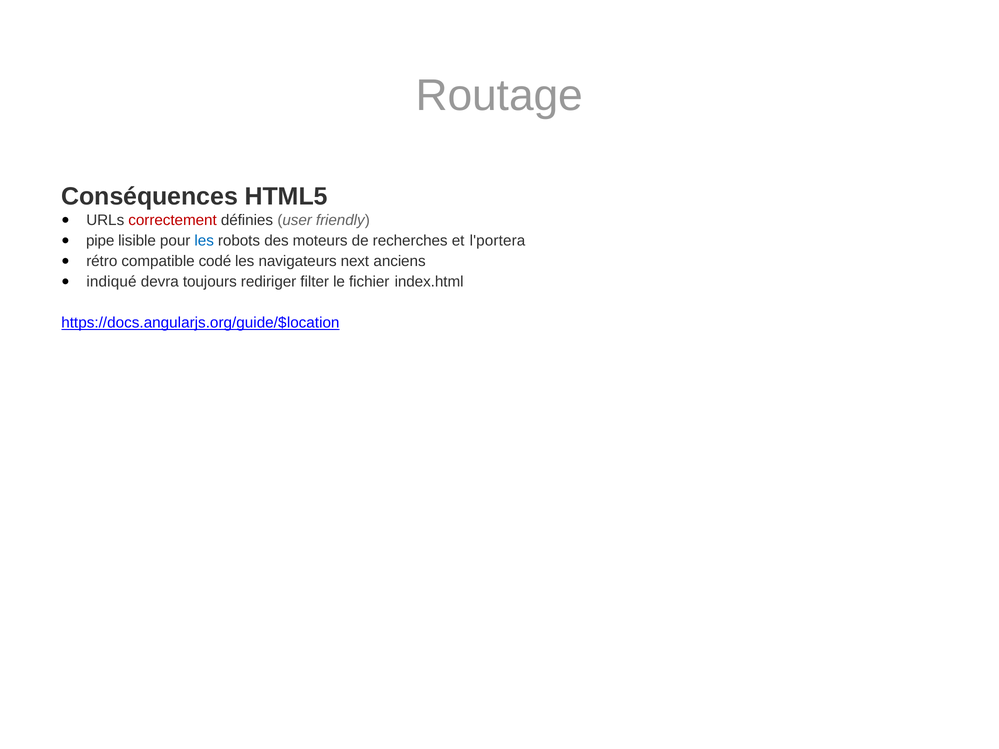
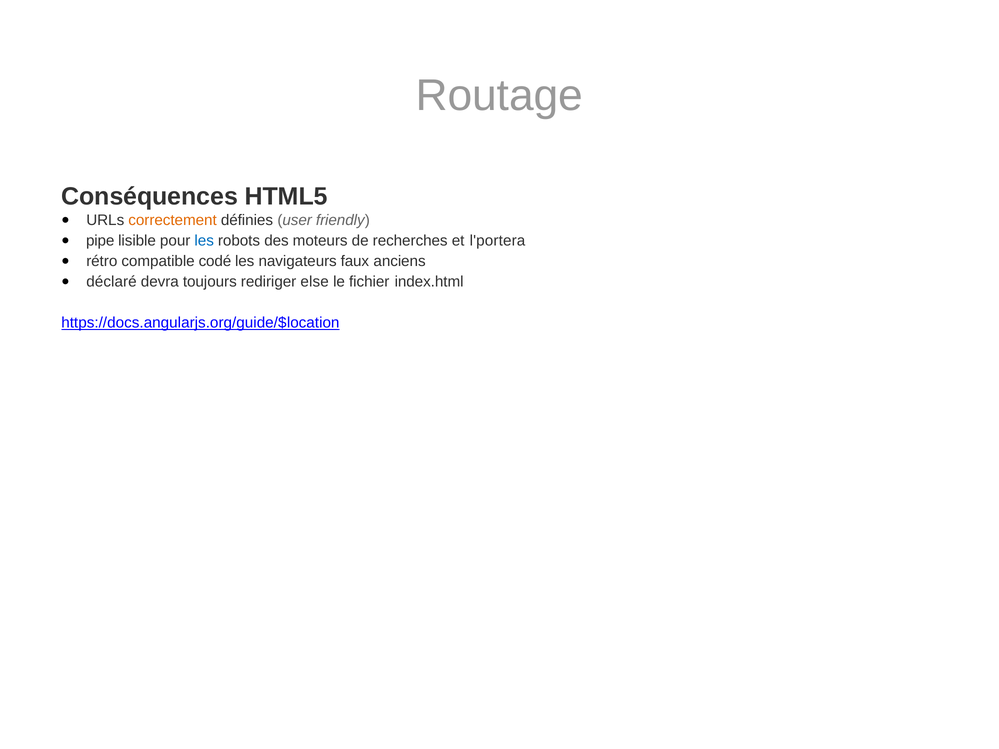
correctement colour: red -> orange
next: next -> faux
indiqué: indiqué -> déclaré
filter: filter -> else
